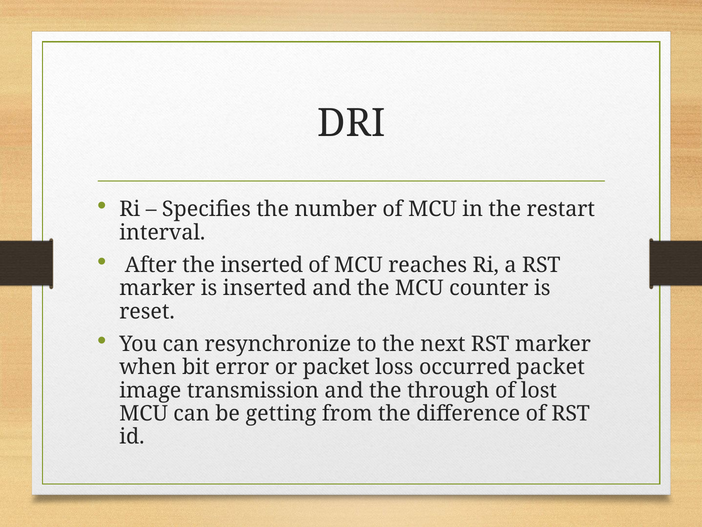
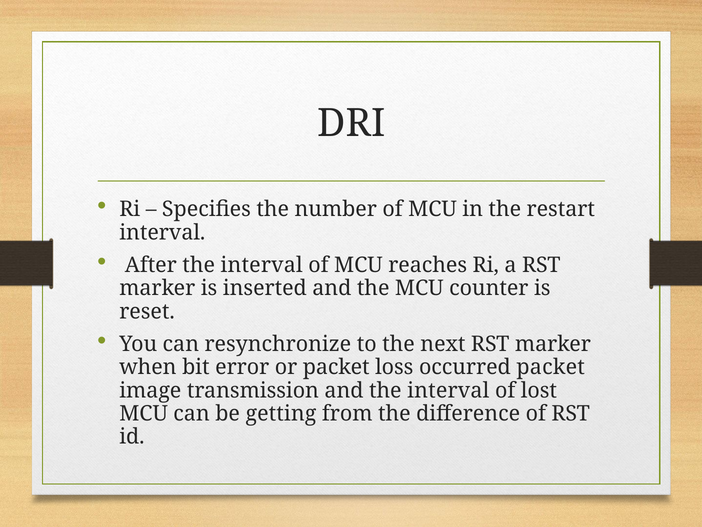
After the inserted: inserted -> interval
and the through: through -> interval
